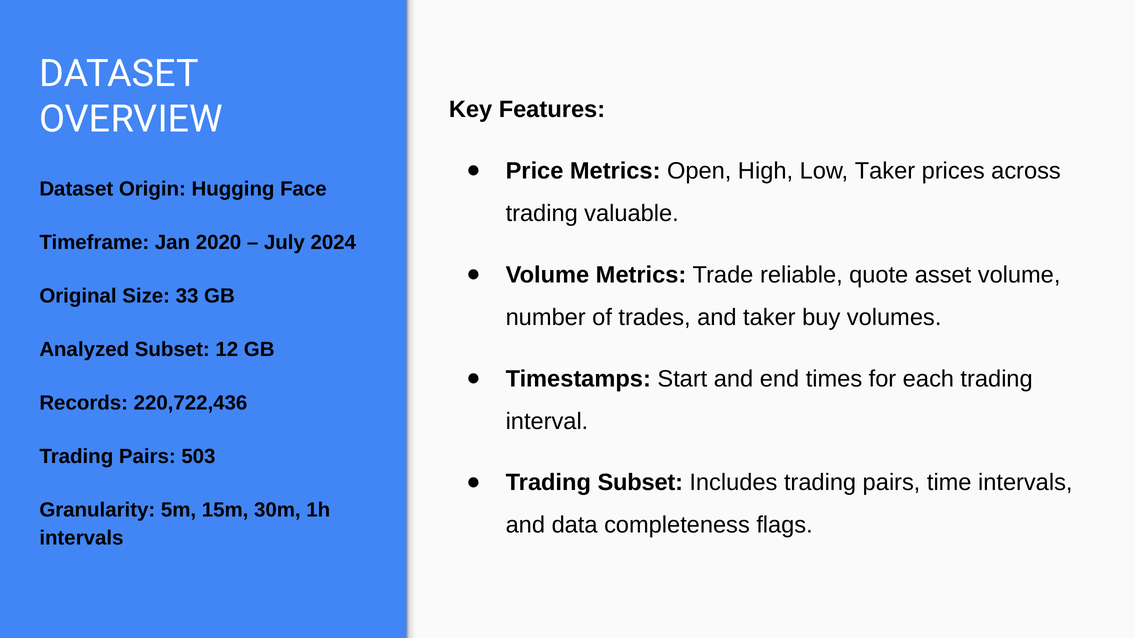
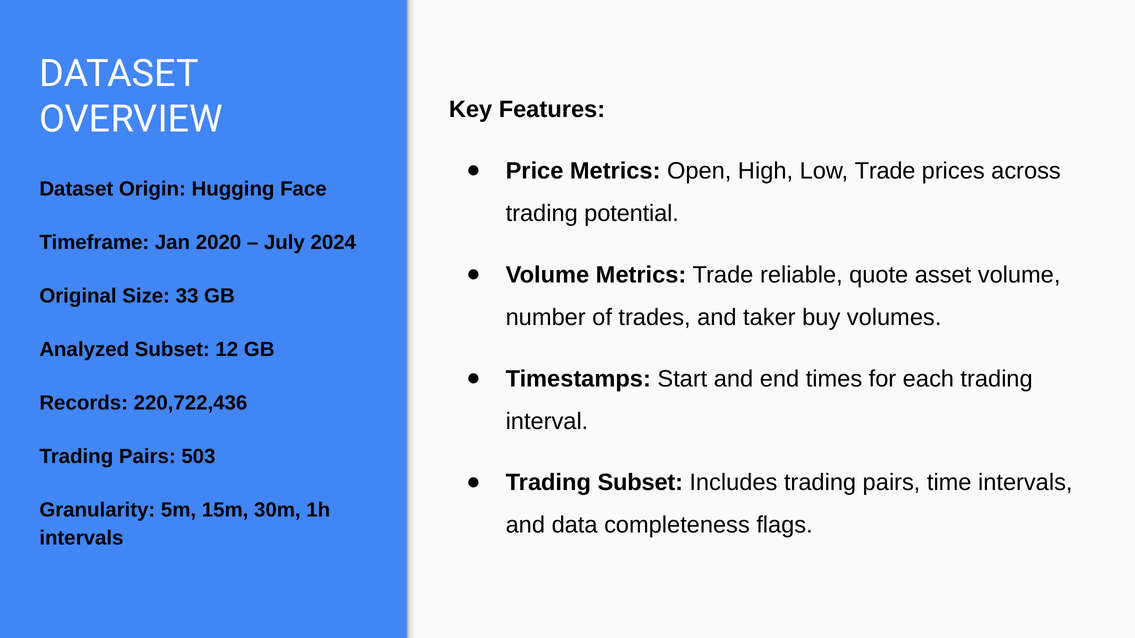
Low Taker: Taker -> Trade
valuable: valuable -> potential
